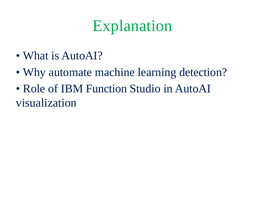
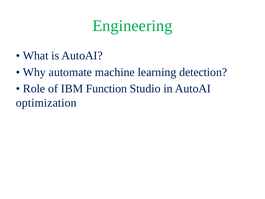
Explanation: Explanation -> Engineering
visualization: visualization -> optimization
